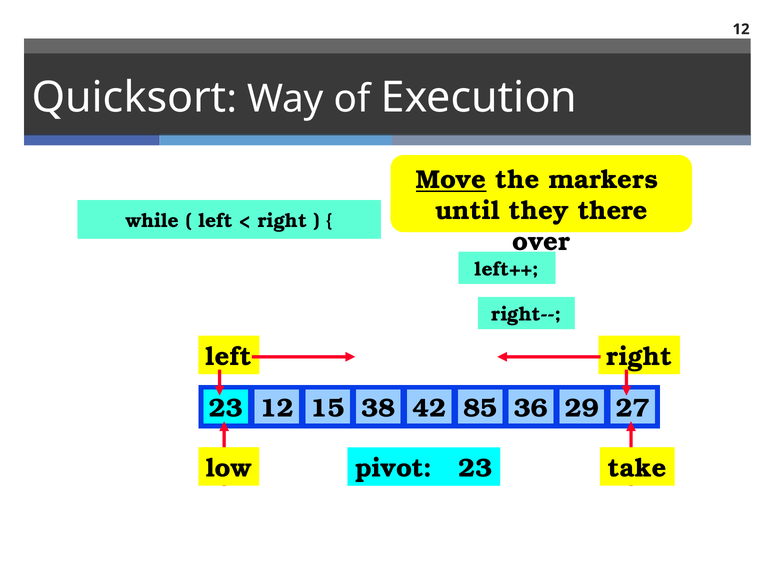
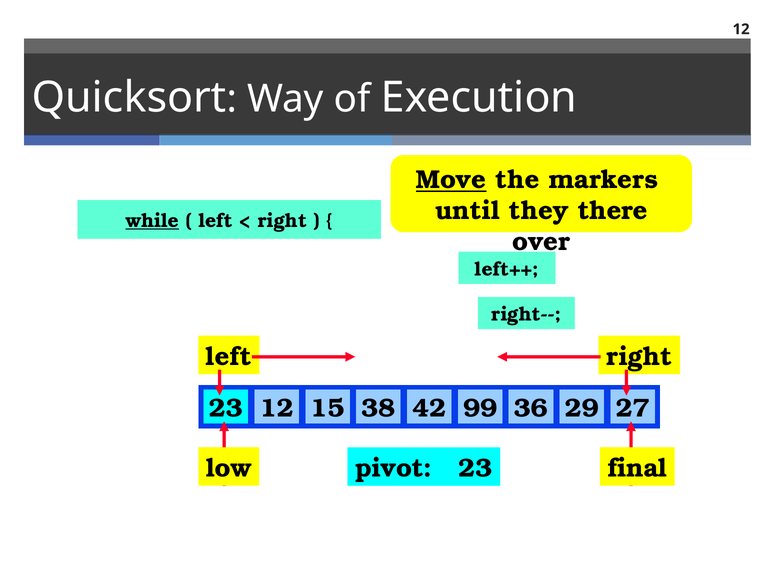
while underline: none -> present
85: 85 -> 99
take: take -> final
